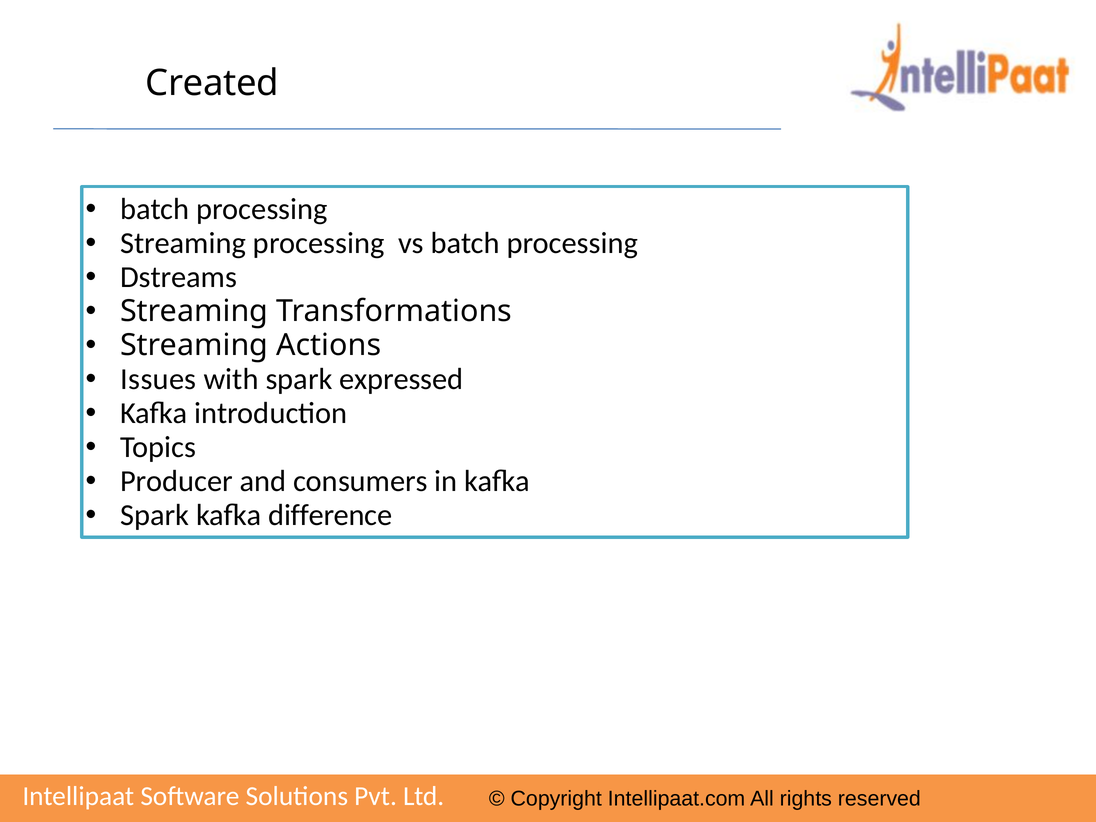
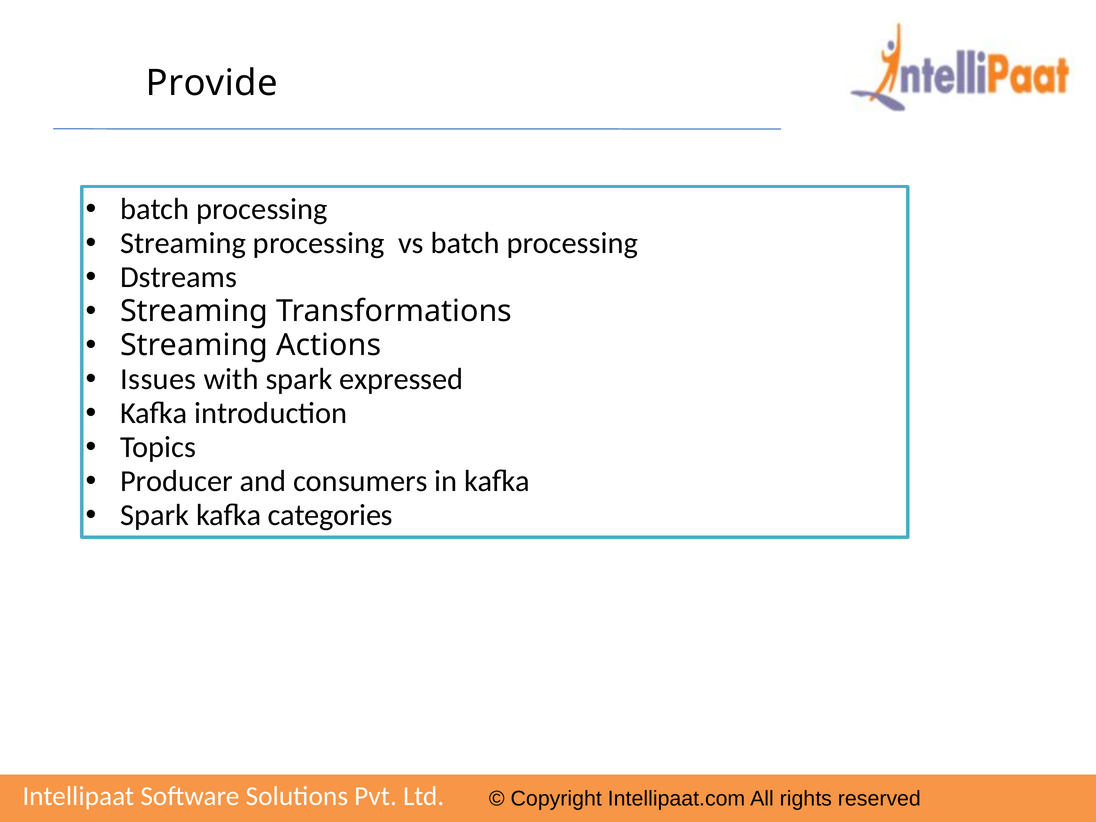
Created: Created -> Provide
difference: difference -> categories
